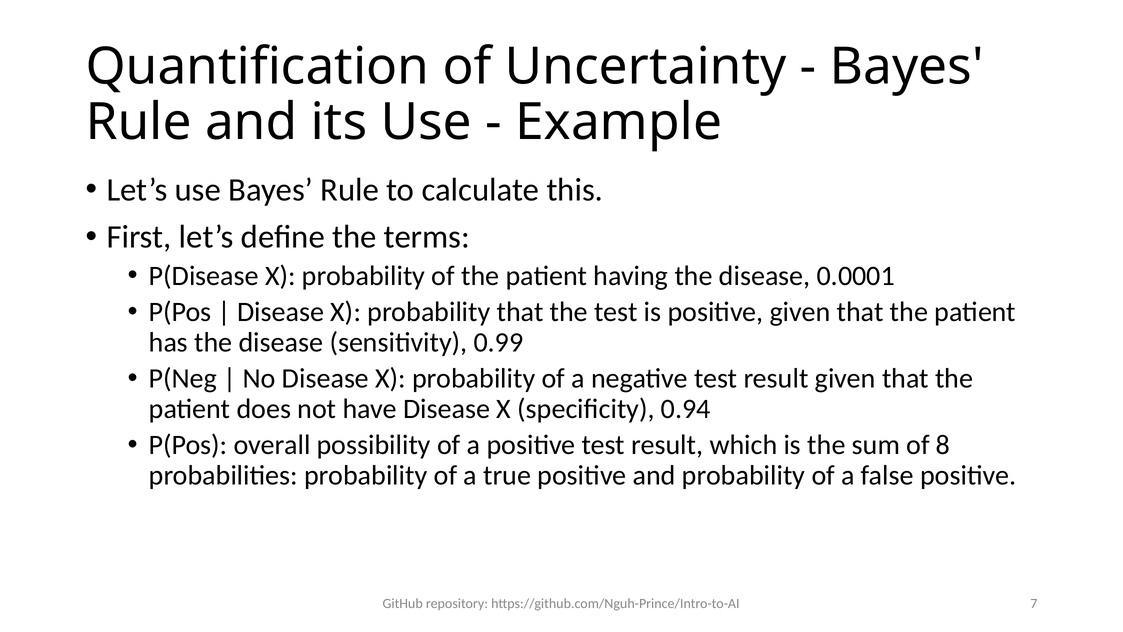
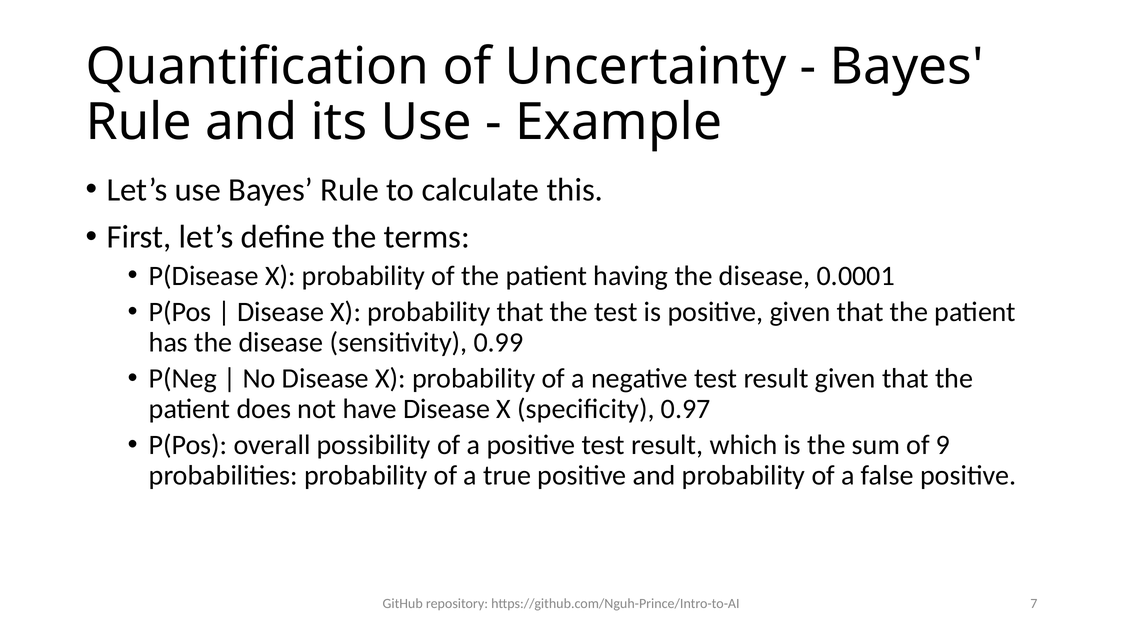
0.94: 0.94 -> 0.97
8: 8 -> 9
